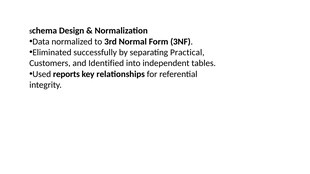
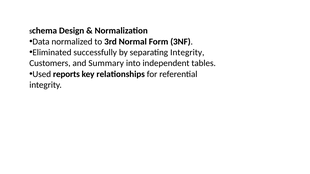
separating Practical: Practical -> Integrity
Identified: Identified -> Summary
